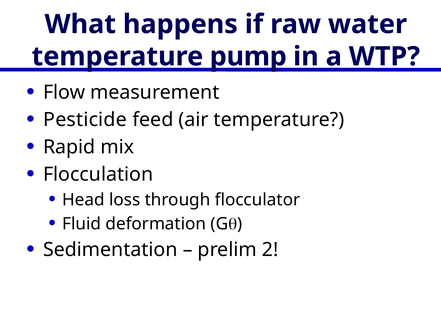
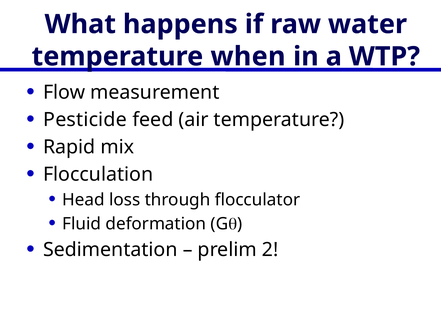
pump: pump -> when
